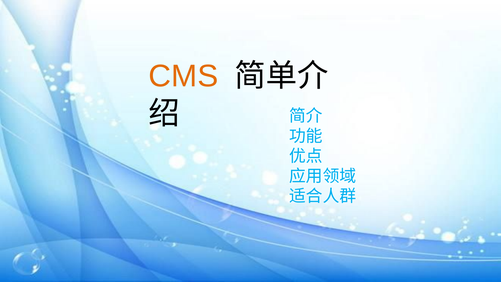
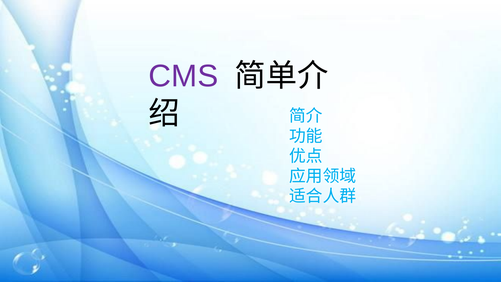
CMS colour: orange -> purple
